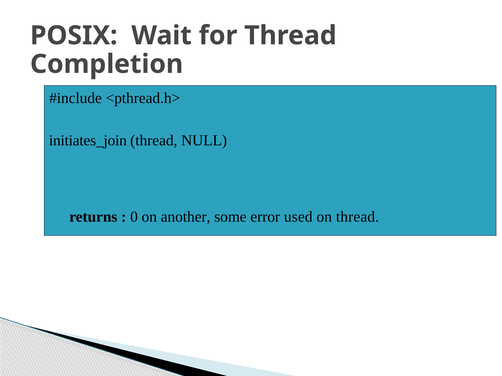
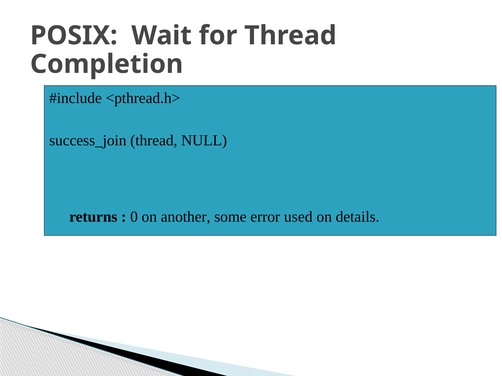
initiates_join: initiates_join -> success_join
on thread: thread -> details
